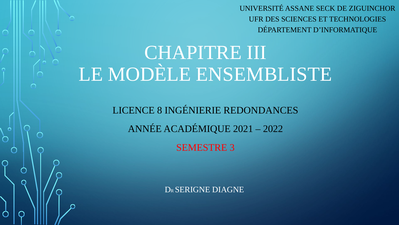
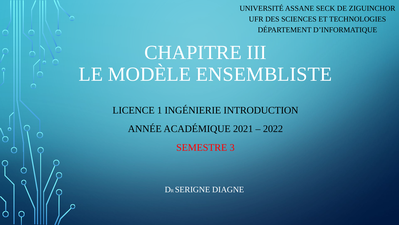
8: 8 -> 1
REDONDANCES: REDONDANCES -> INTRODUCTION
